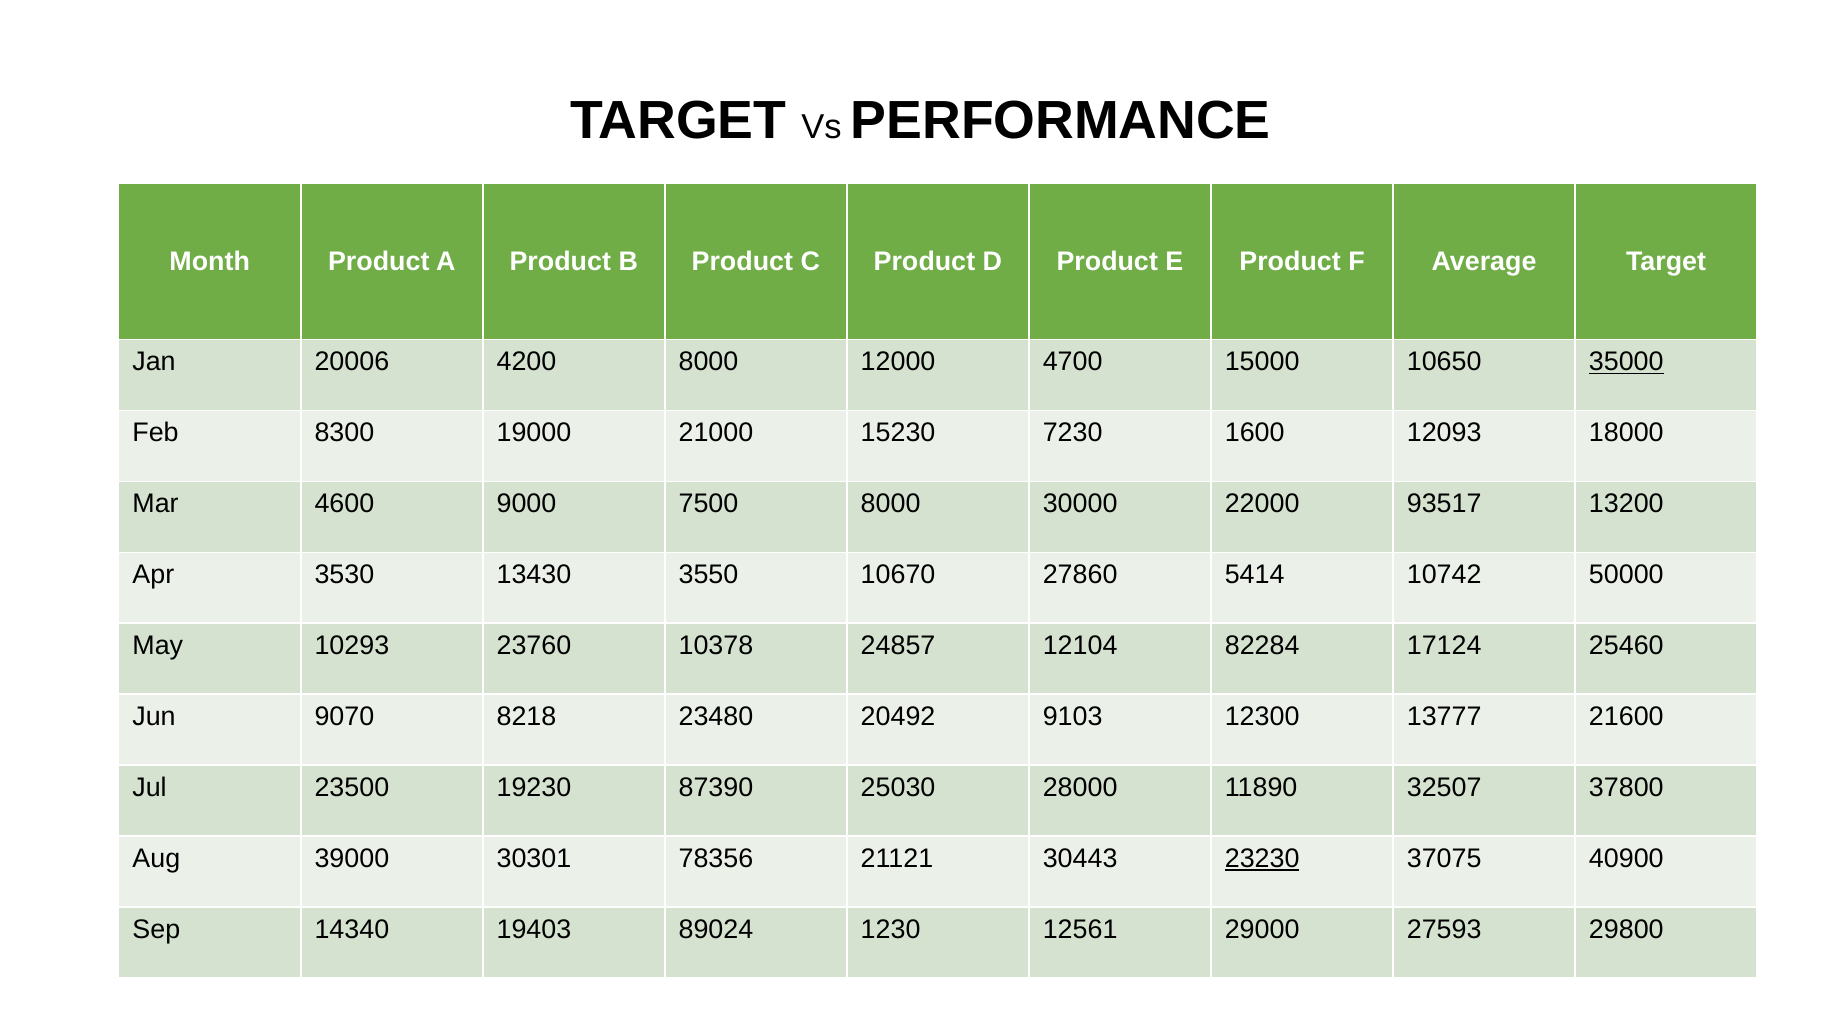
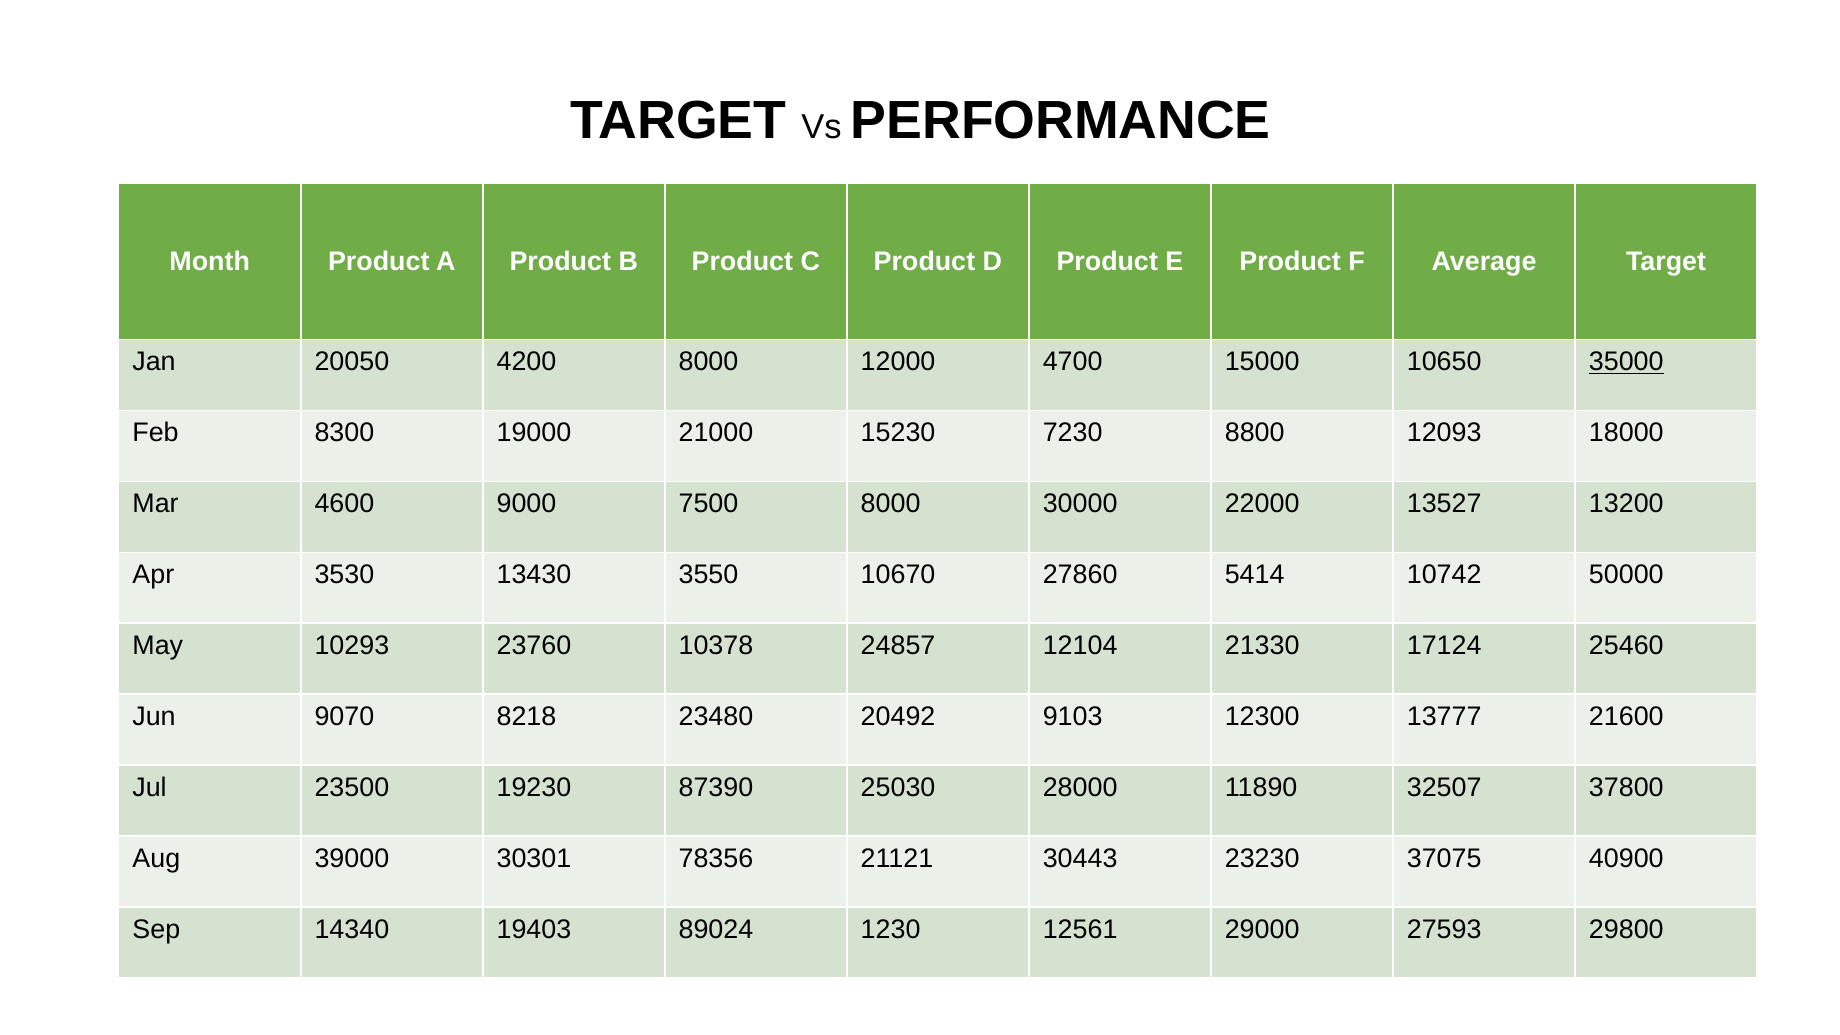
20006: 20006 -> 20050
1600: 1600 -> 8800
93517: 93517 -> 13527
82284: 82284 -> 21330
23230 underline: present -> none
